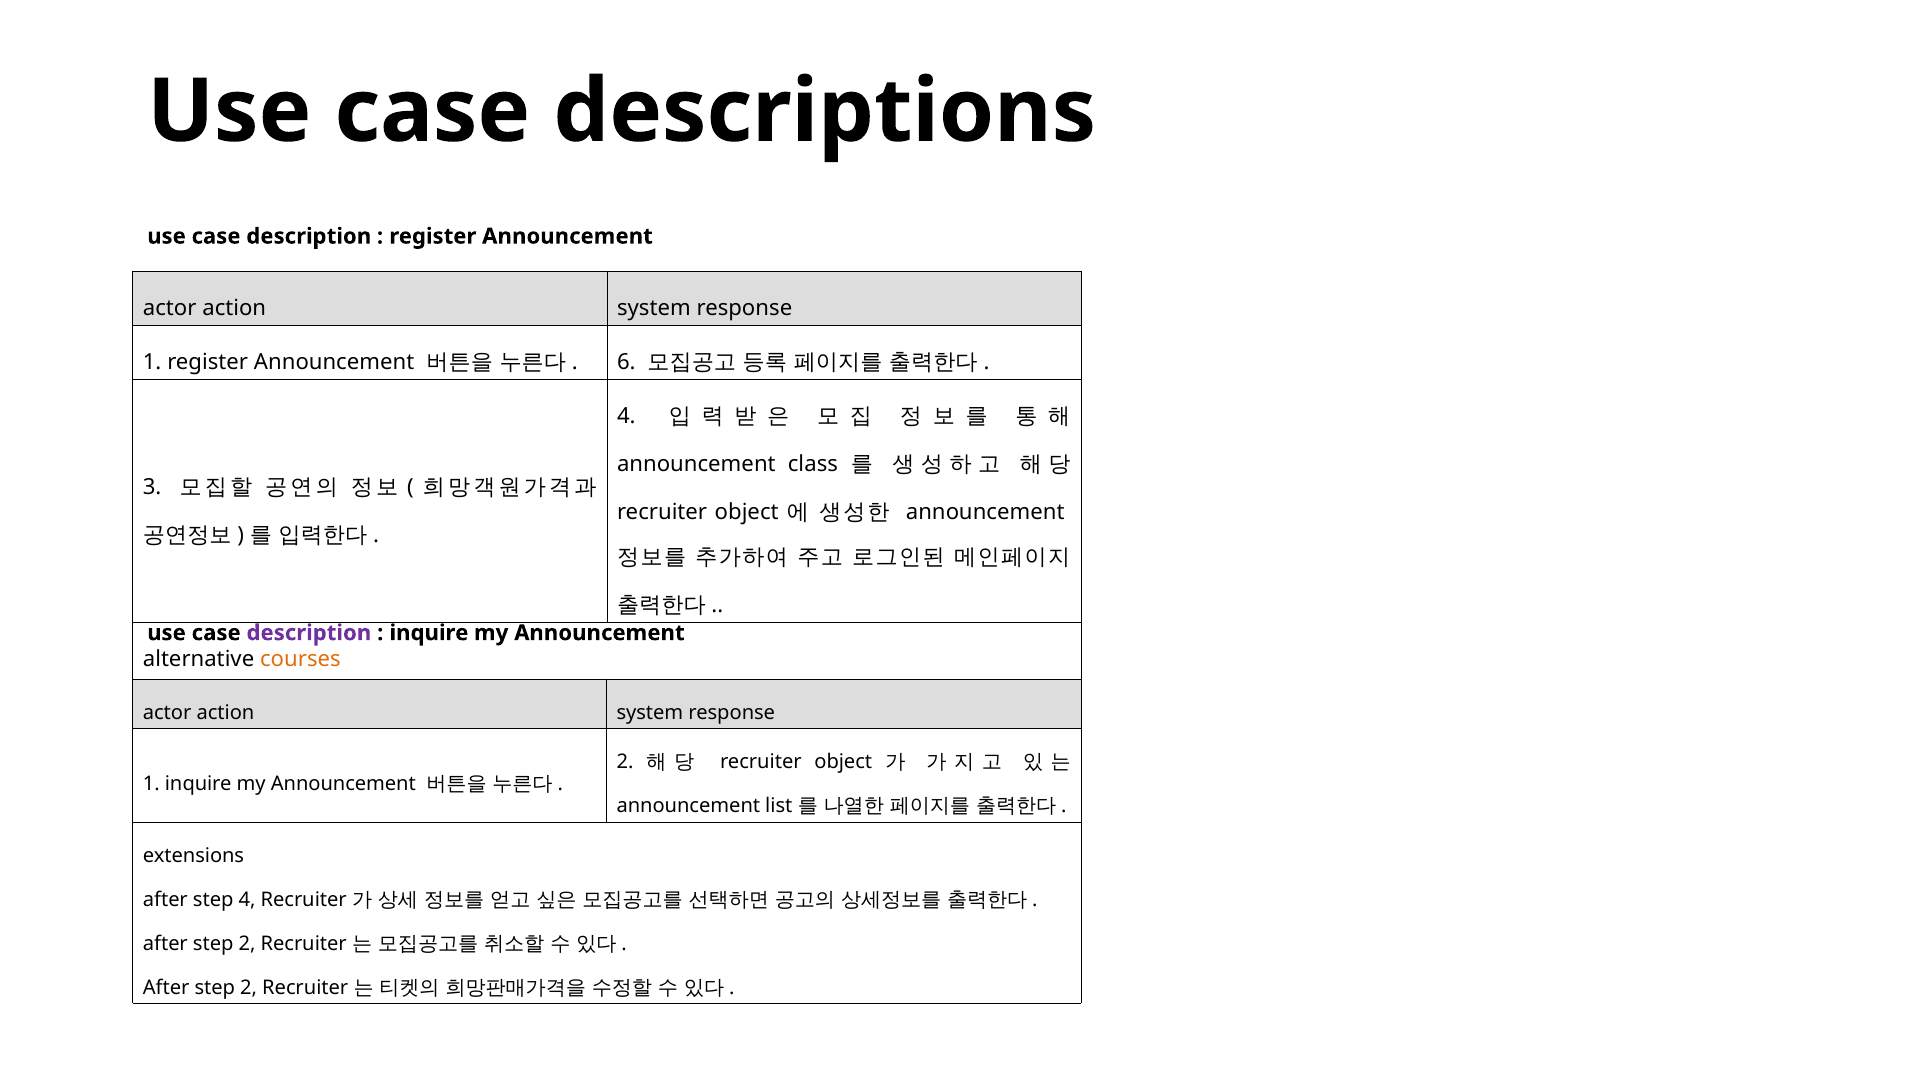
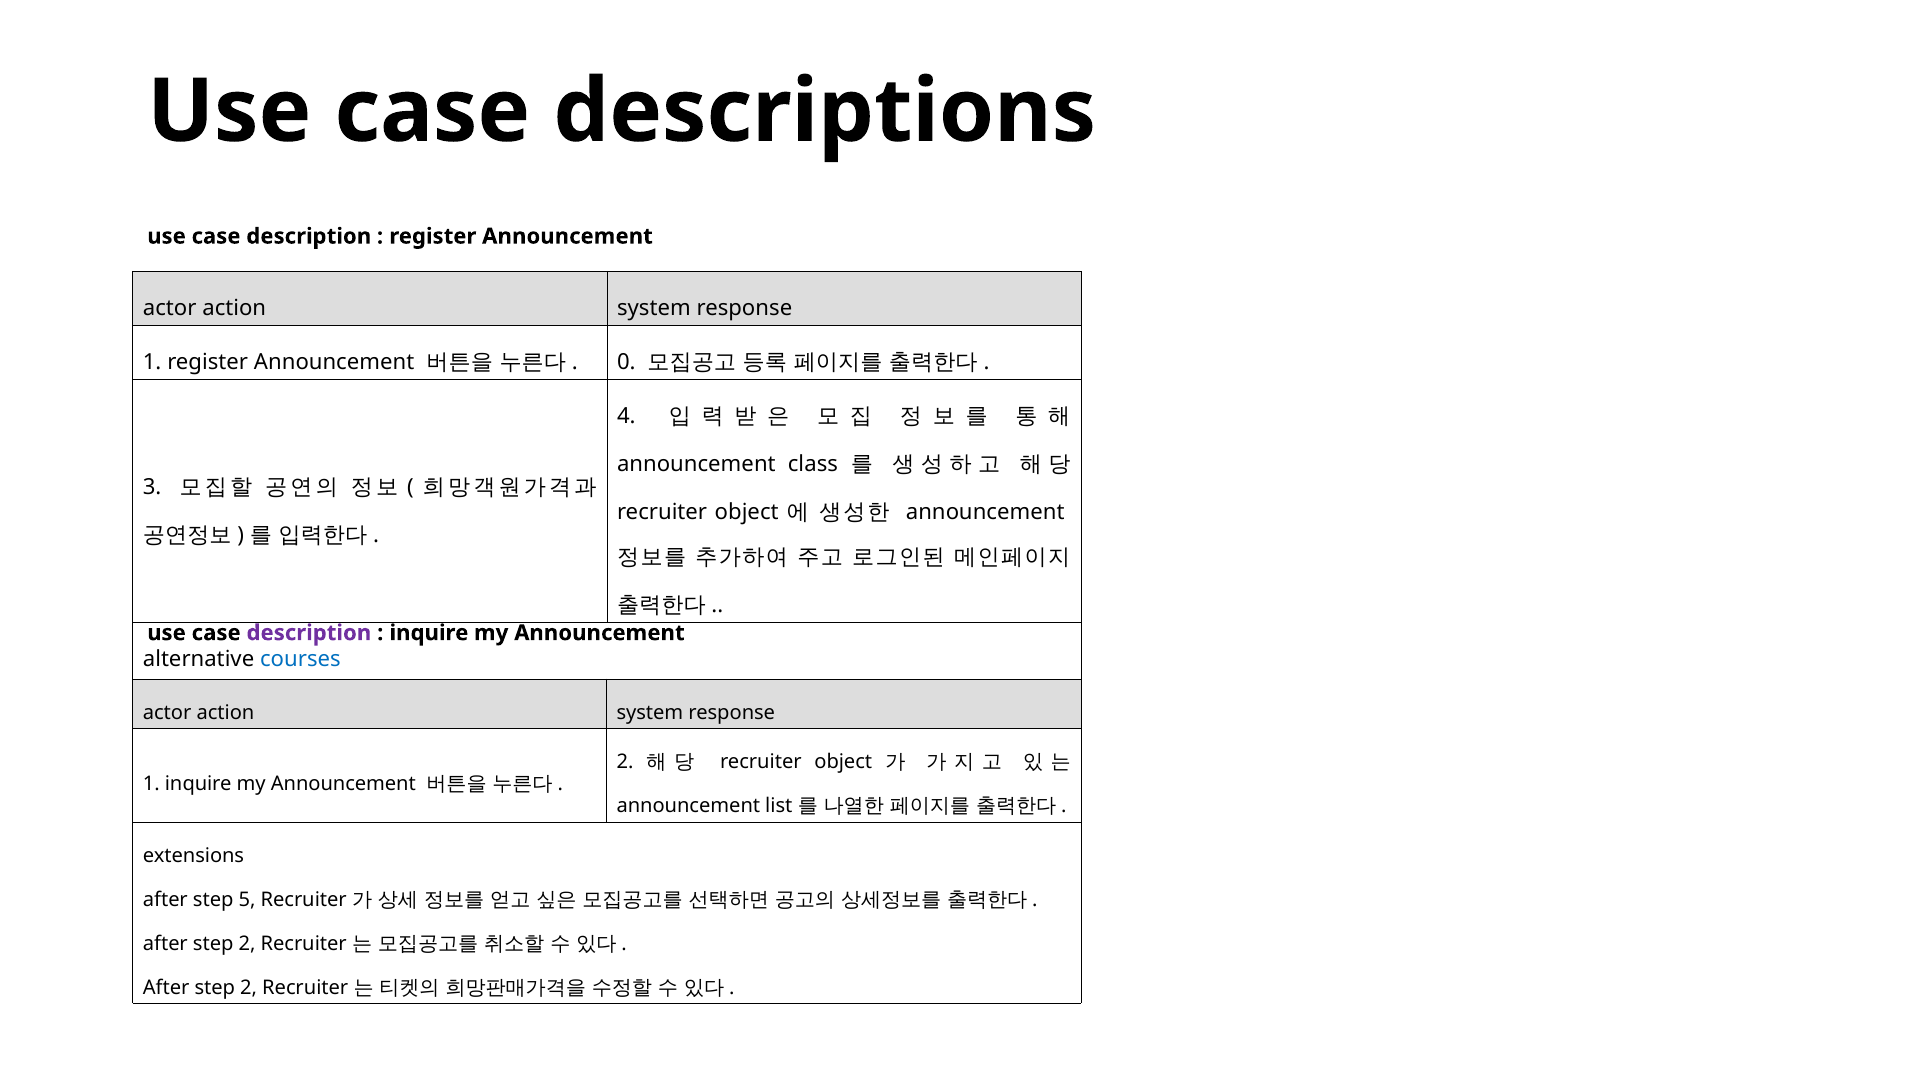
6: 6 -> 0
courses colour: orange -> blue
step 4: 4 -> 5
